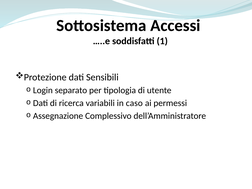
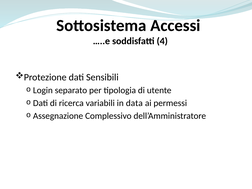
1: 1 -> 4
caso: caso -> data
